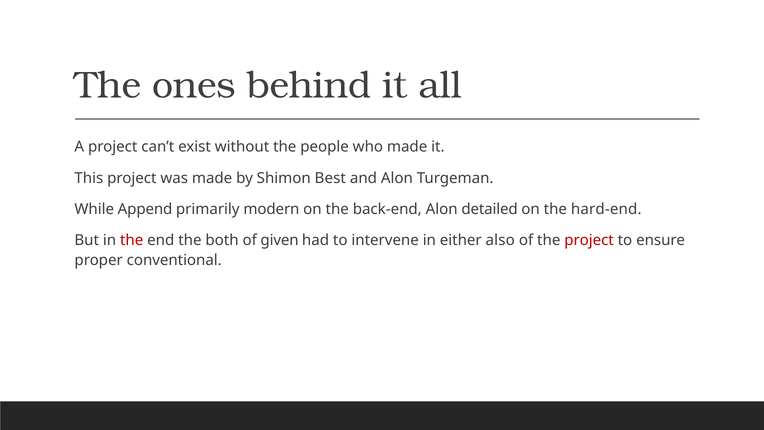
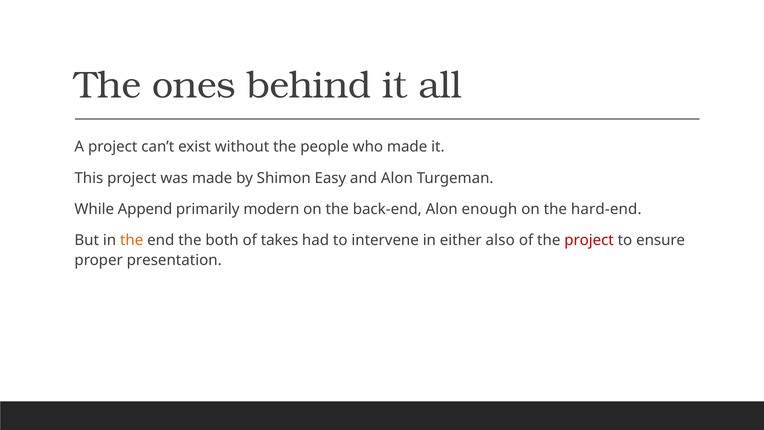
Best: Best -> Easy
detailed: detailed -> enough
the at (132, 240) colour: red -> orange
given: given -> takes
conventional: conventional -> presentation
